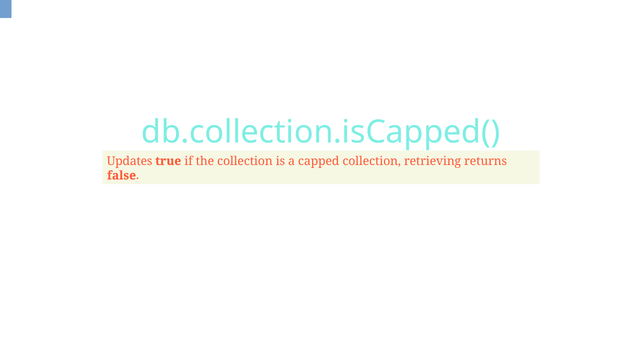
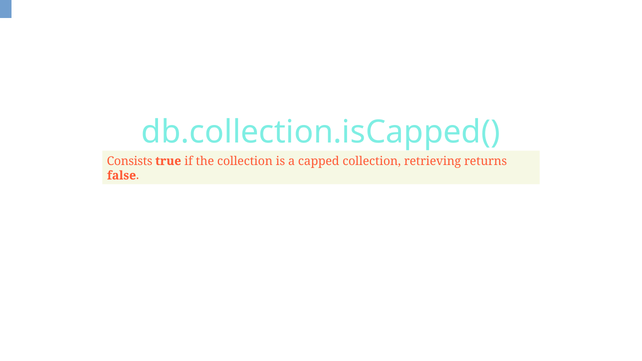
Updates: Updates -> Consists
